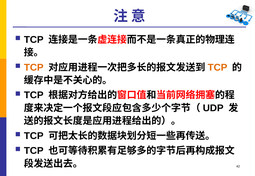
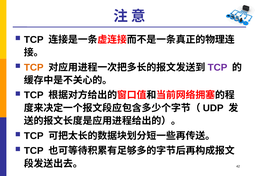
TCP at (217, 68) colour: orange -> purple
